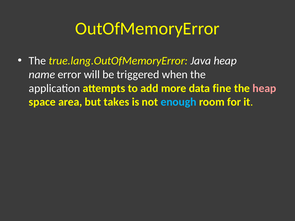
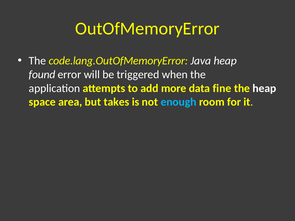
true.lang.OutOfMemoryError: true.lang.OutOfMemoryError -> code.lang.OutOfMemoryError
name: name -> found
heap at (264, 88) colour: pink -> white
